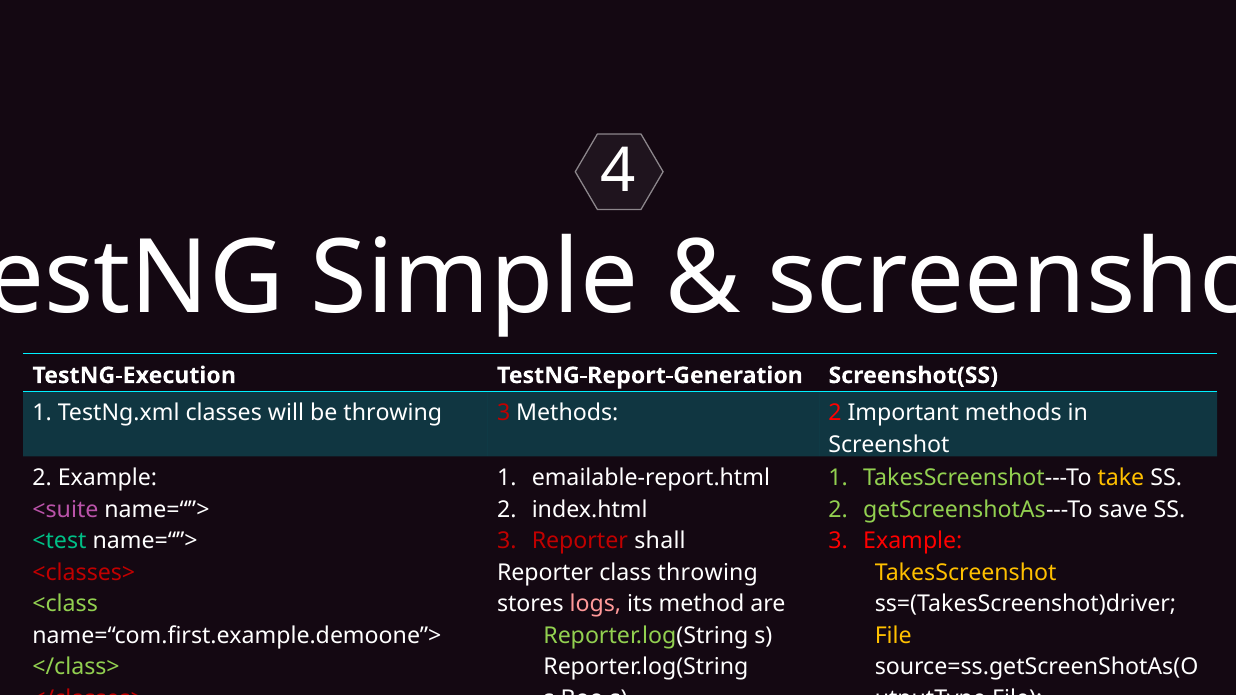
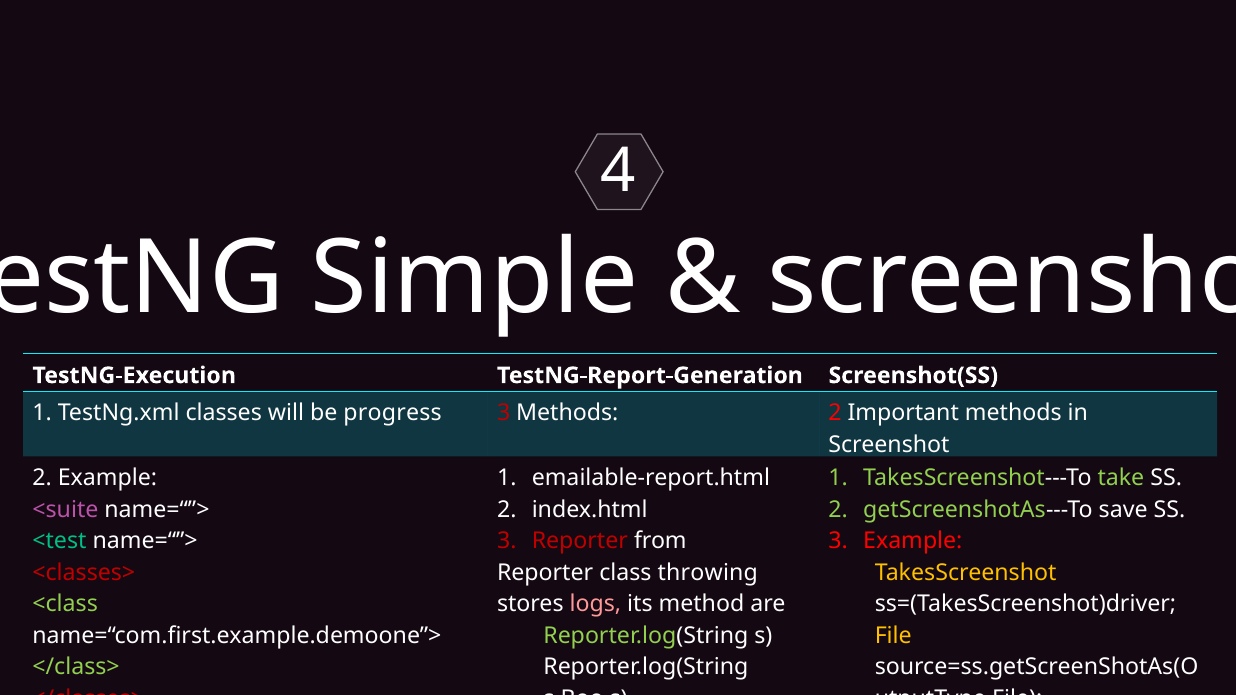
be throwing: throwing -> progress
take colour: yellow -> light green
shall: shall -> from
